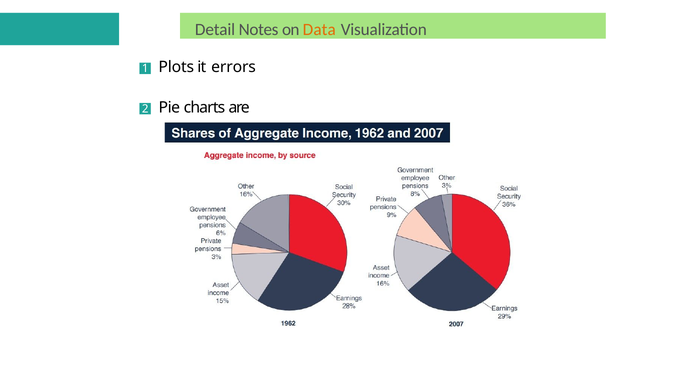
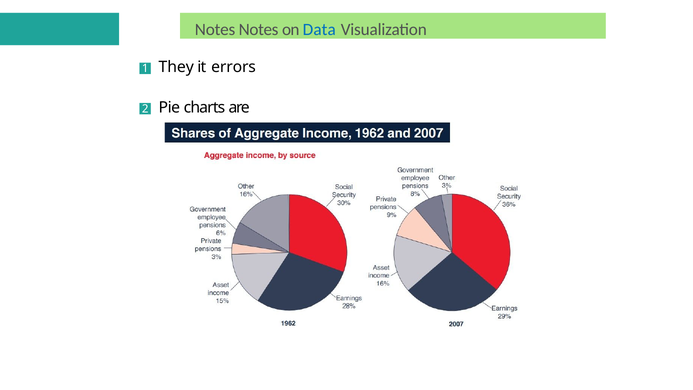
Detail at (215, 30): Detail -> Notes
Data colour: orange -> blue
Plots: Plots -> They
